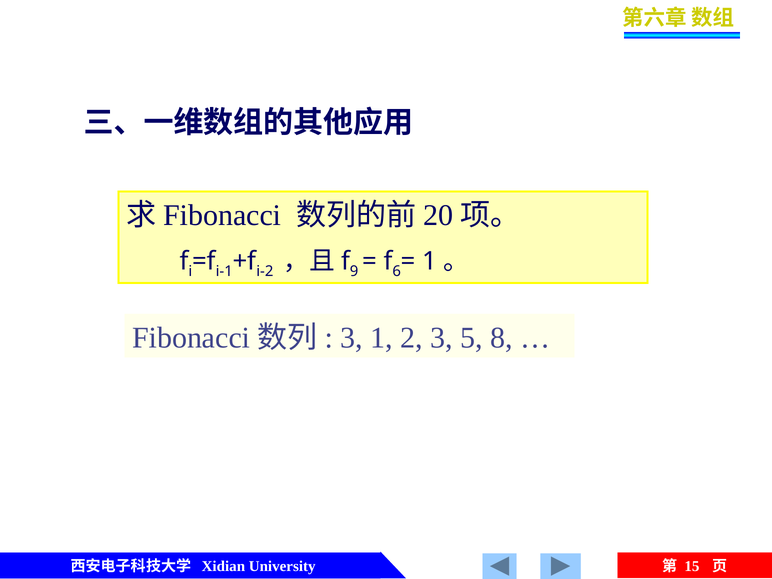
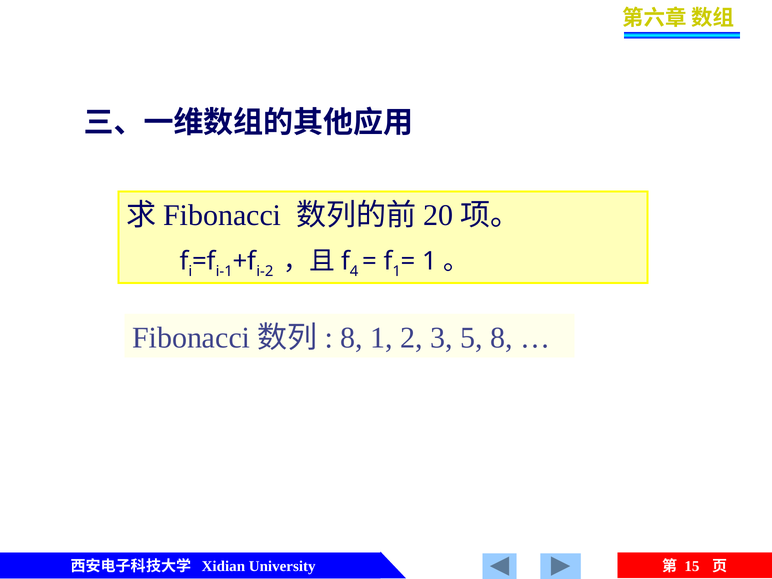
9: 9 -> 4
6 at (397, 271): 6 -> 1
3 at (352, 338): 3 -> 8
